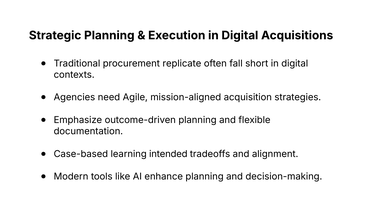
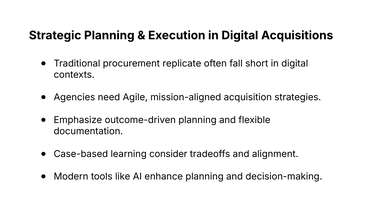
intended: intended -> consider
